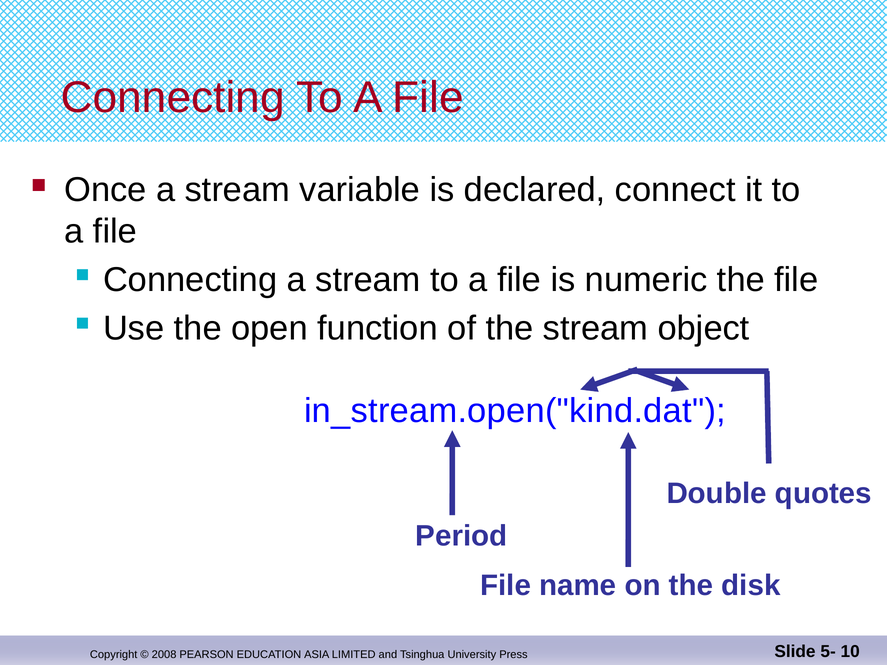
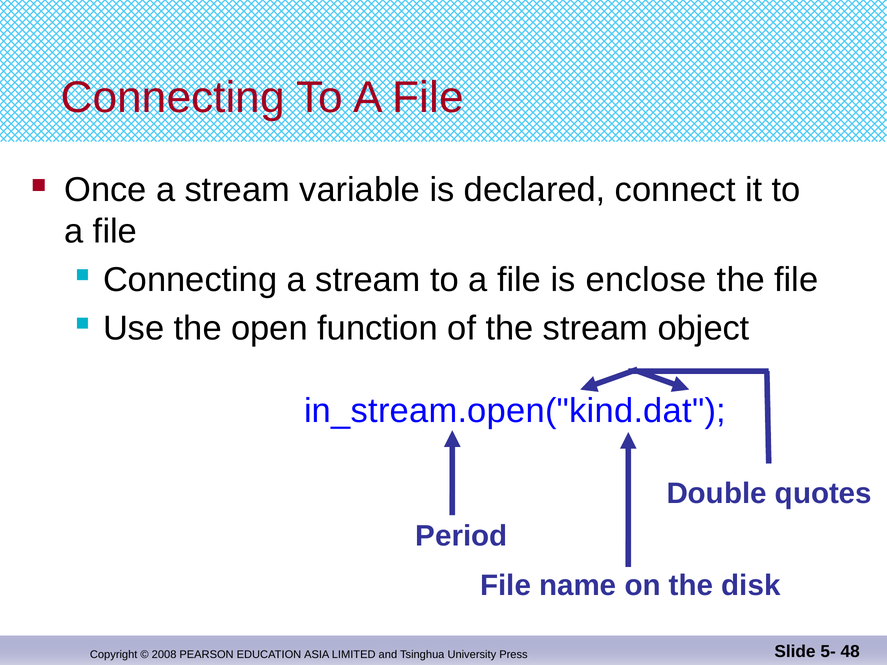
numeric: numeric -> enclose
10: 10 -> 48
